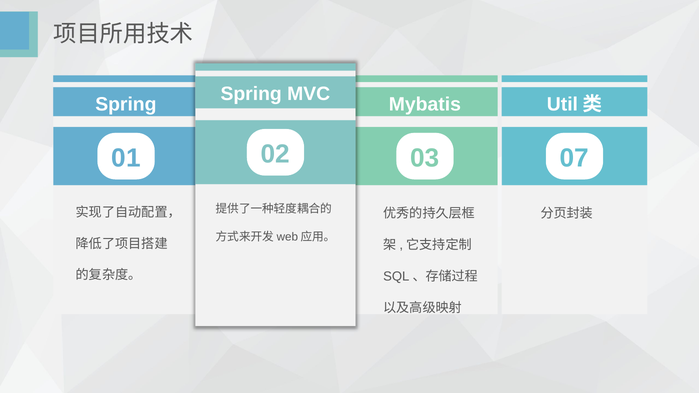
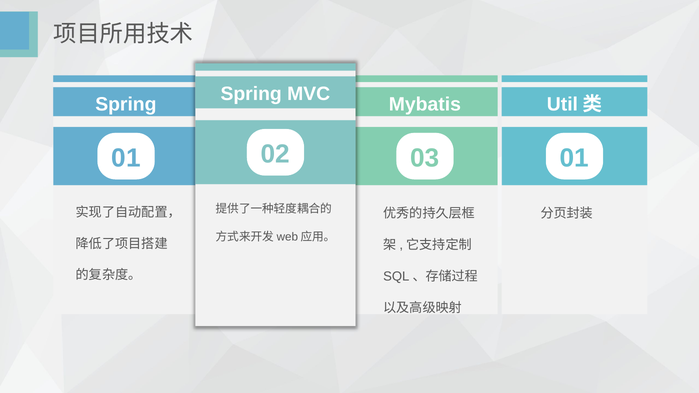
03 07: 07 -> 01
